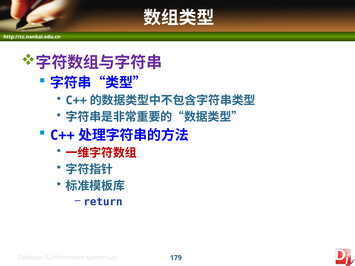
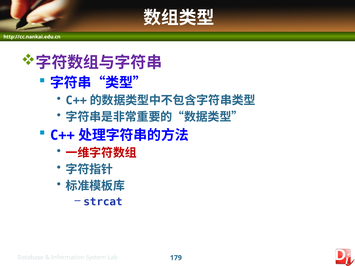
return: return -> strcat
